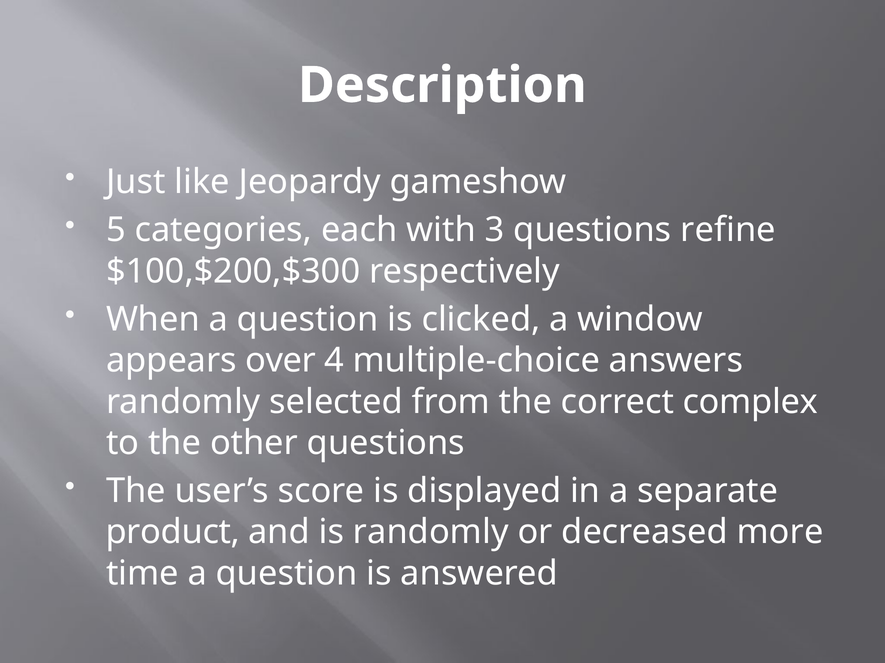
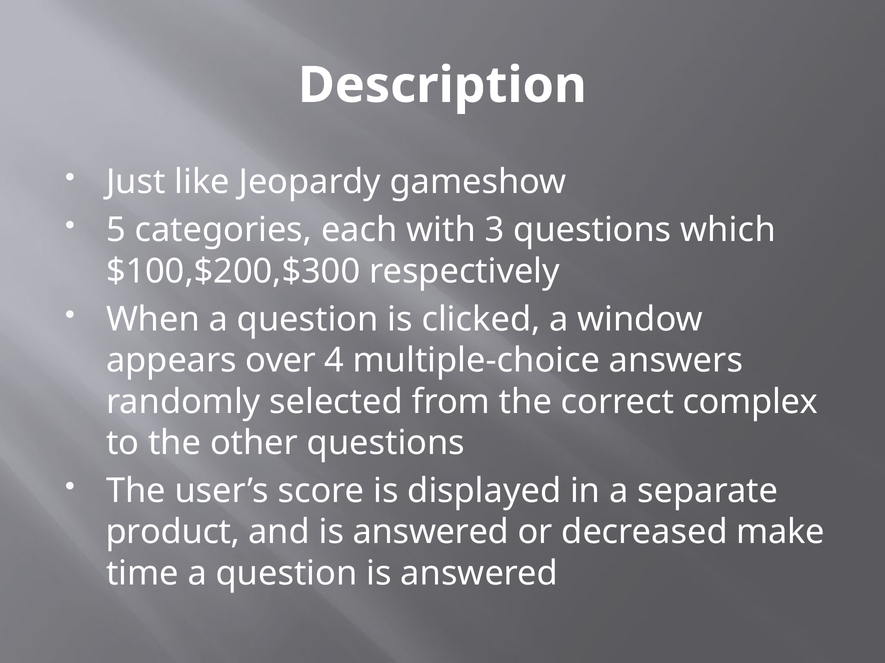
refine: refine -> which
and is randomly: randomly -> answered
more: more -> make
